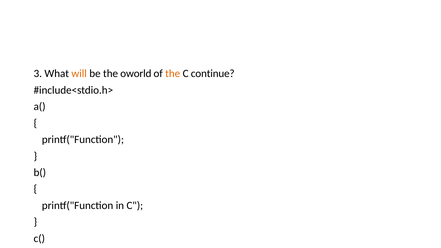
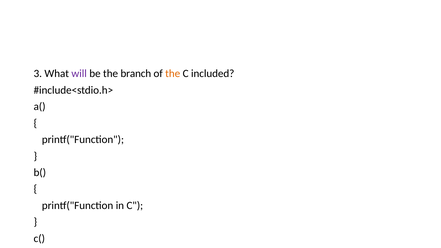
will colour: orange -> purple
oworld: oworld -> branch
continue: continue -> included
